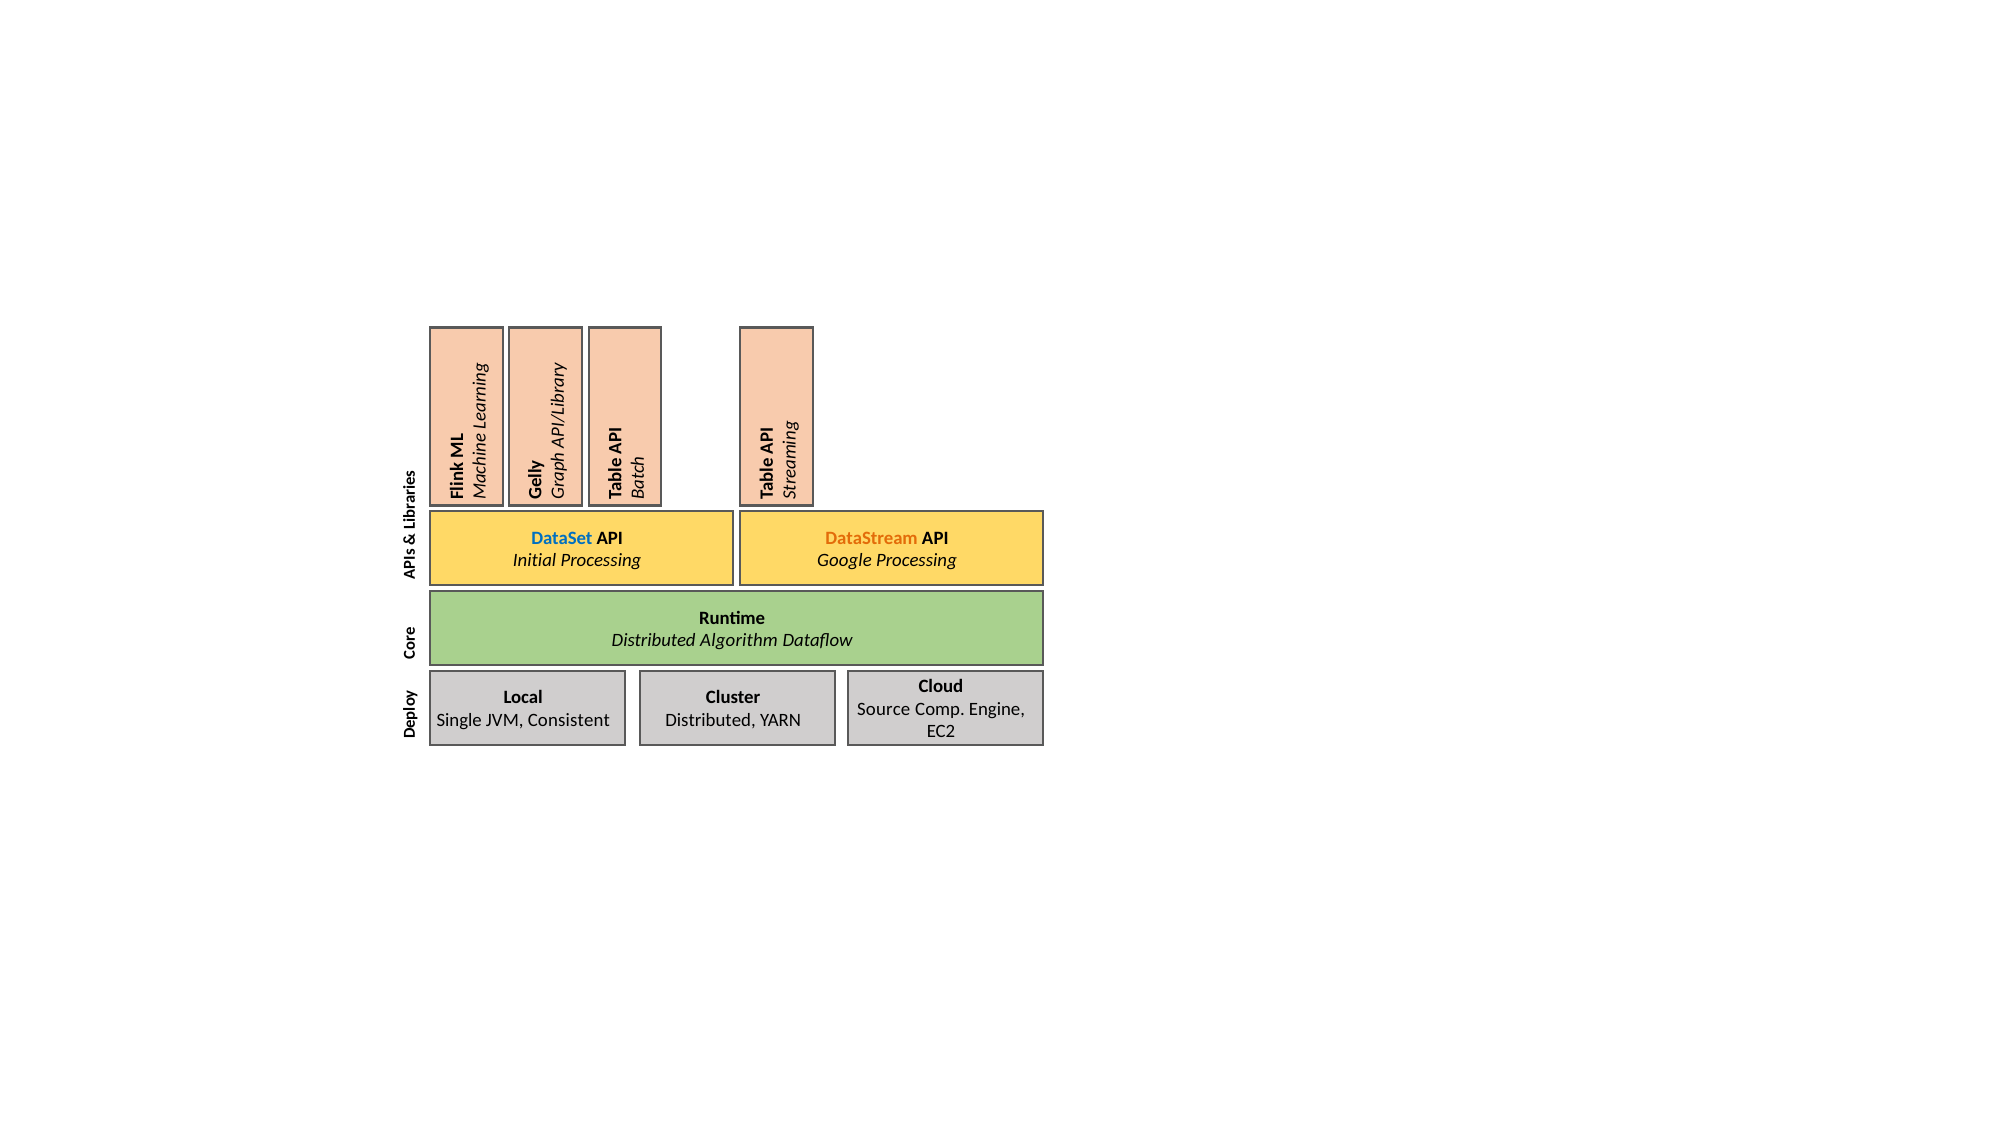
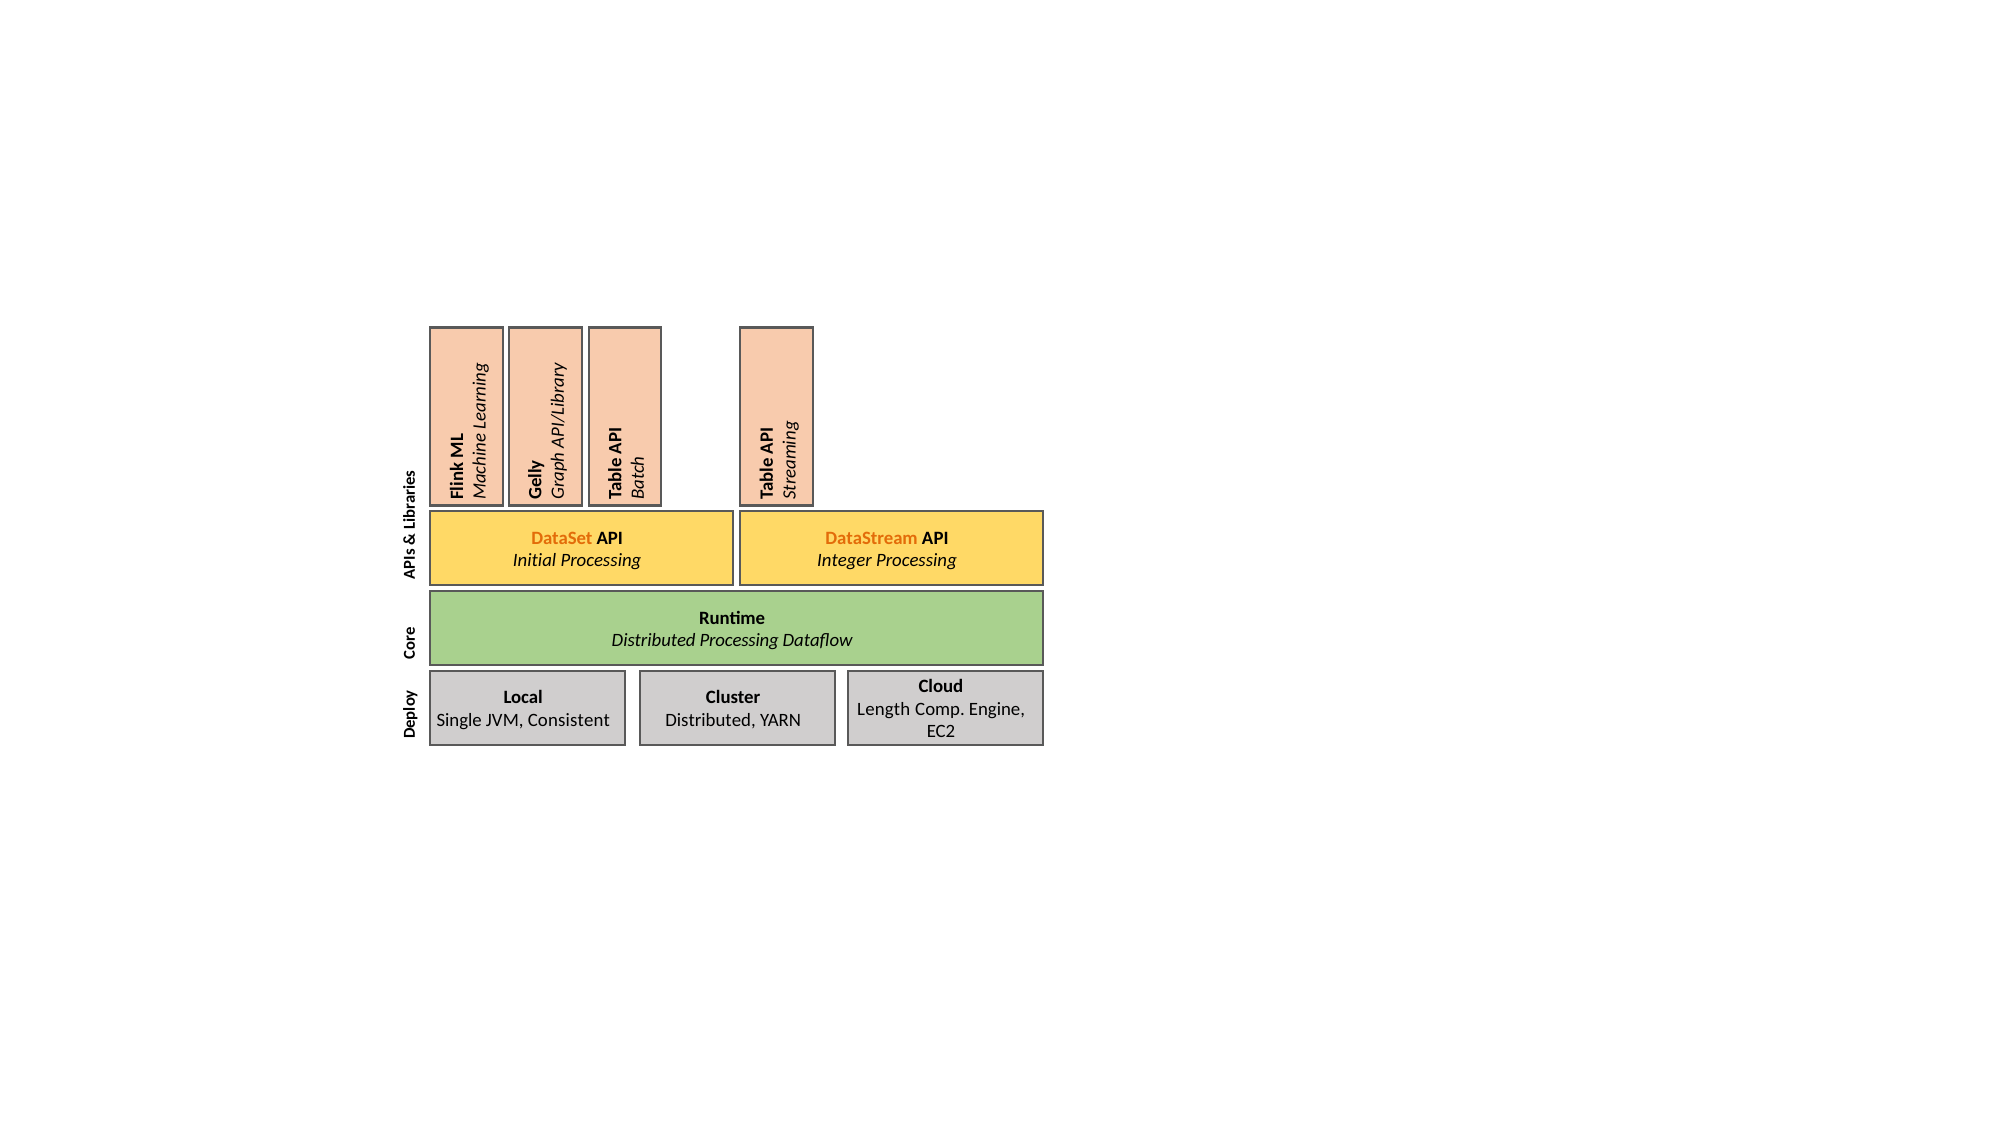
DataSet colour: blue -> orange
Google: Google -> Integer
Distributed Algorithm: Algorithm -> Processing
Source: Source -> Length
